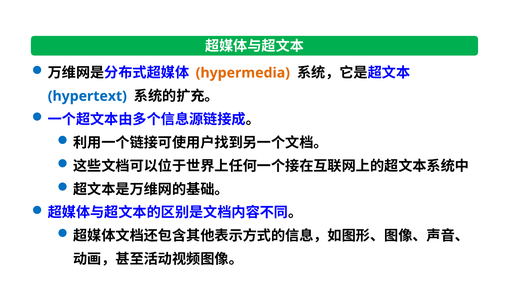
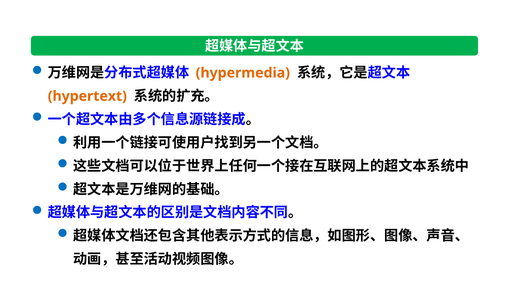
hypertext colour: blue -> orange
